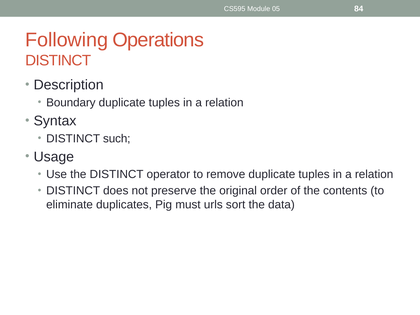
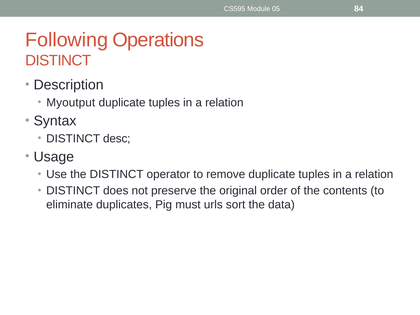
Boundary: Boundary -> Myoutput
such: such -> desc
